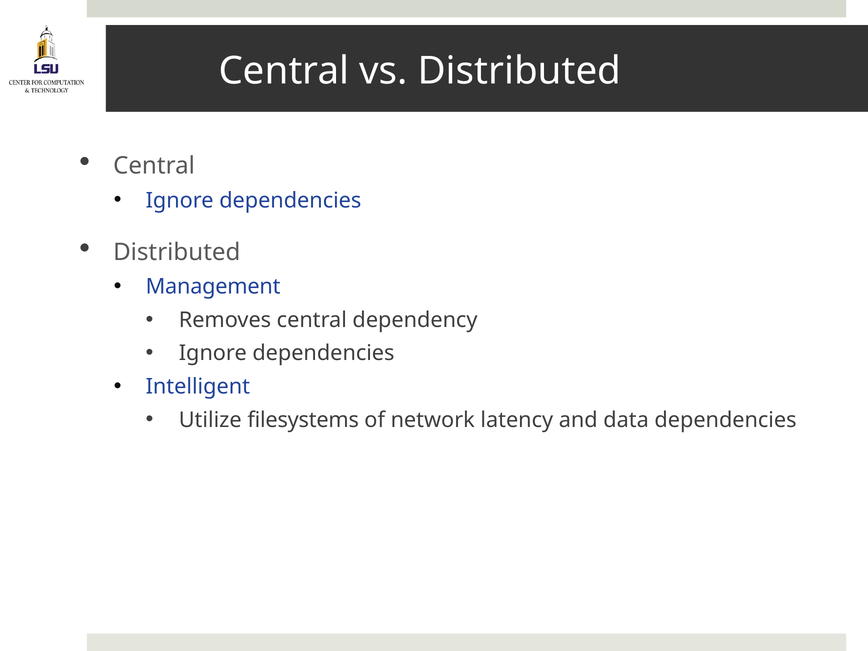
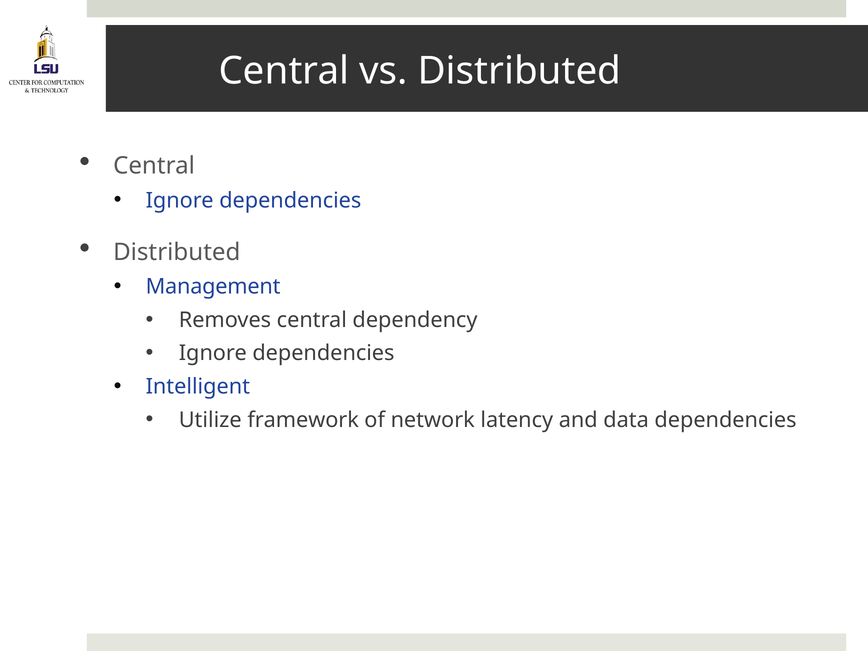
filesystems: filesystems -> framework
